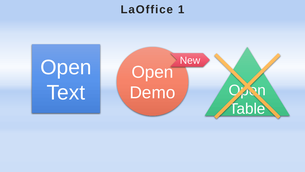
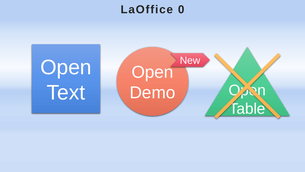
1: 1 -> 0
